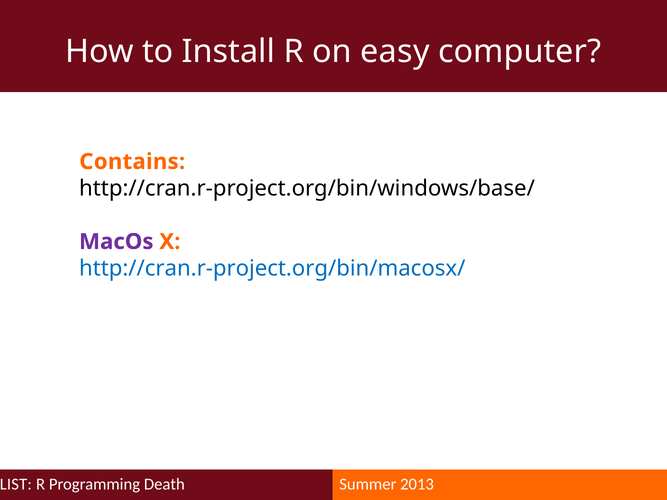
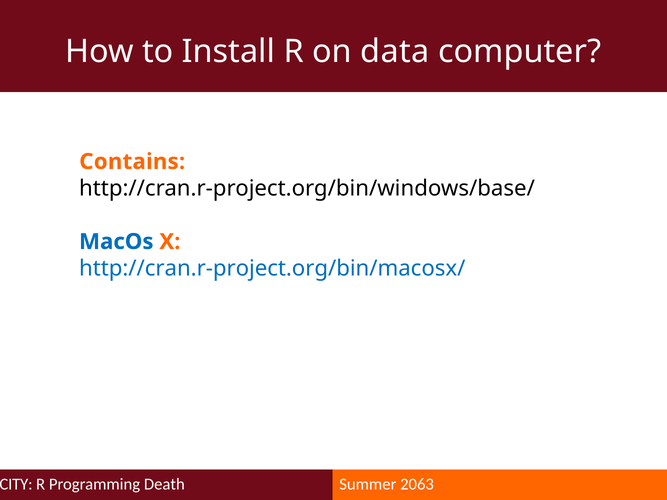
easy: easy -> data
MacOs colour: purple -> blue
LIST: LIST -> CITY
2013: 2013 -> 2063
